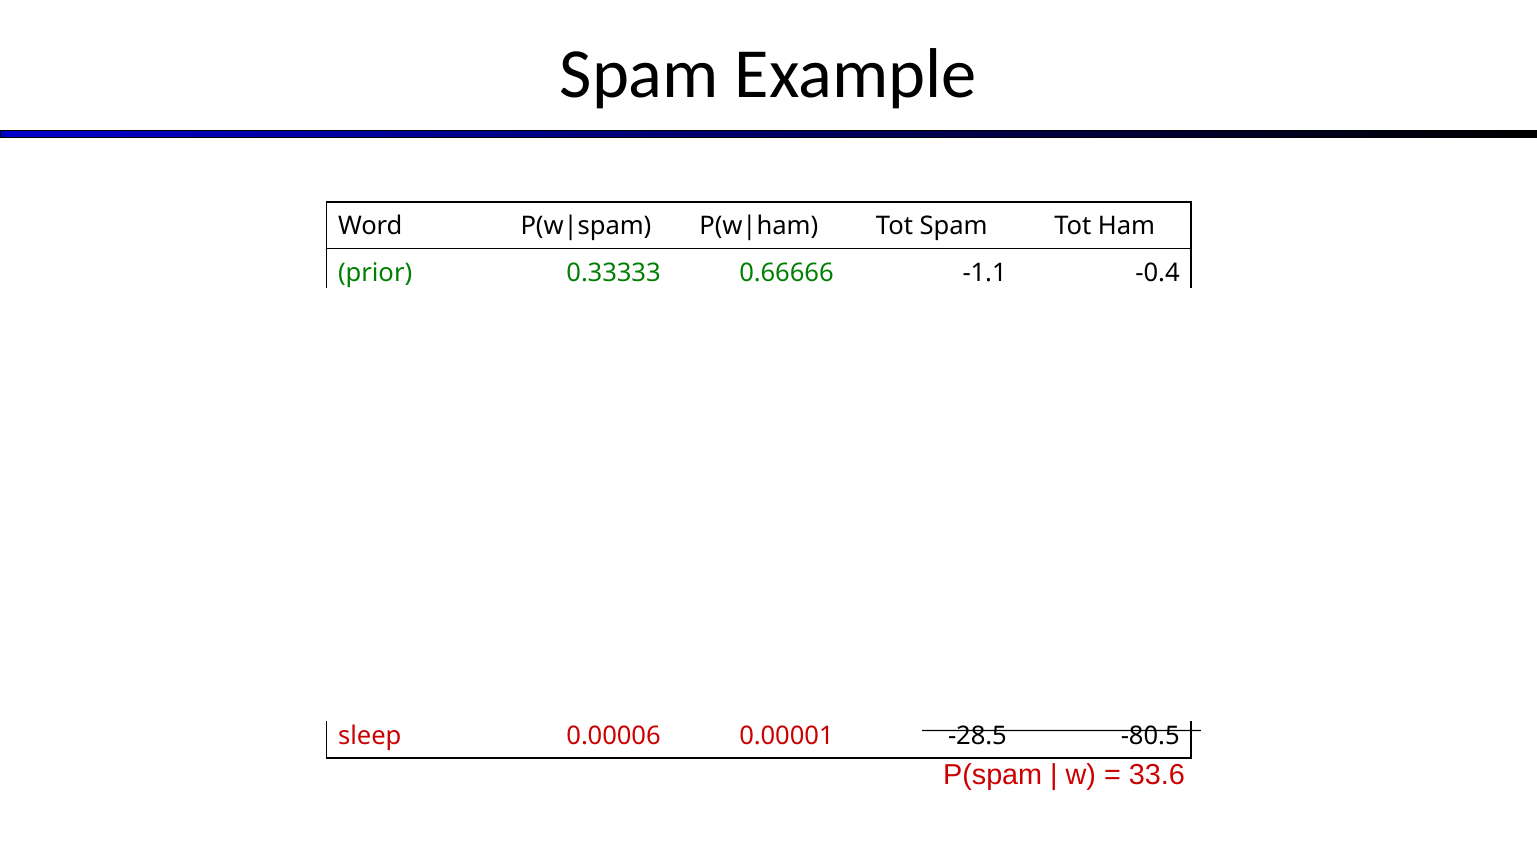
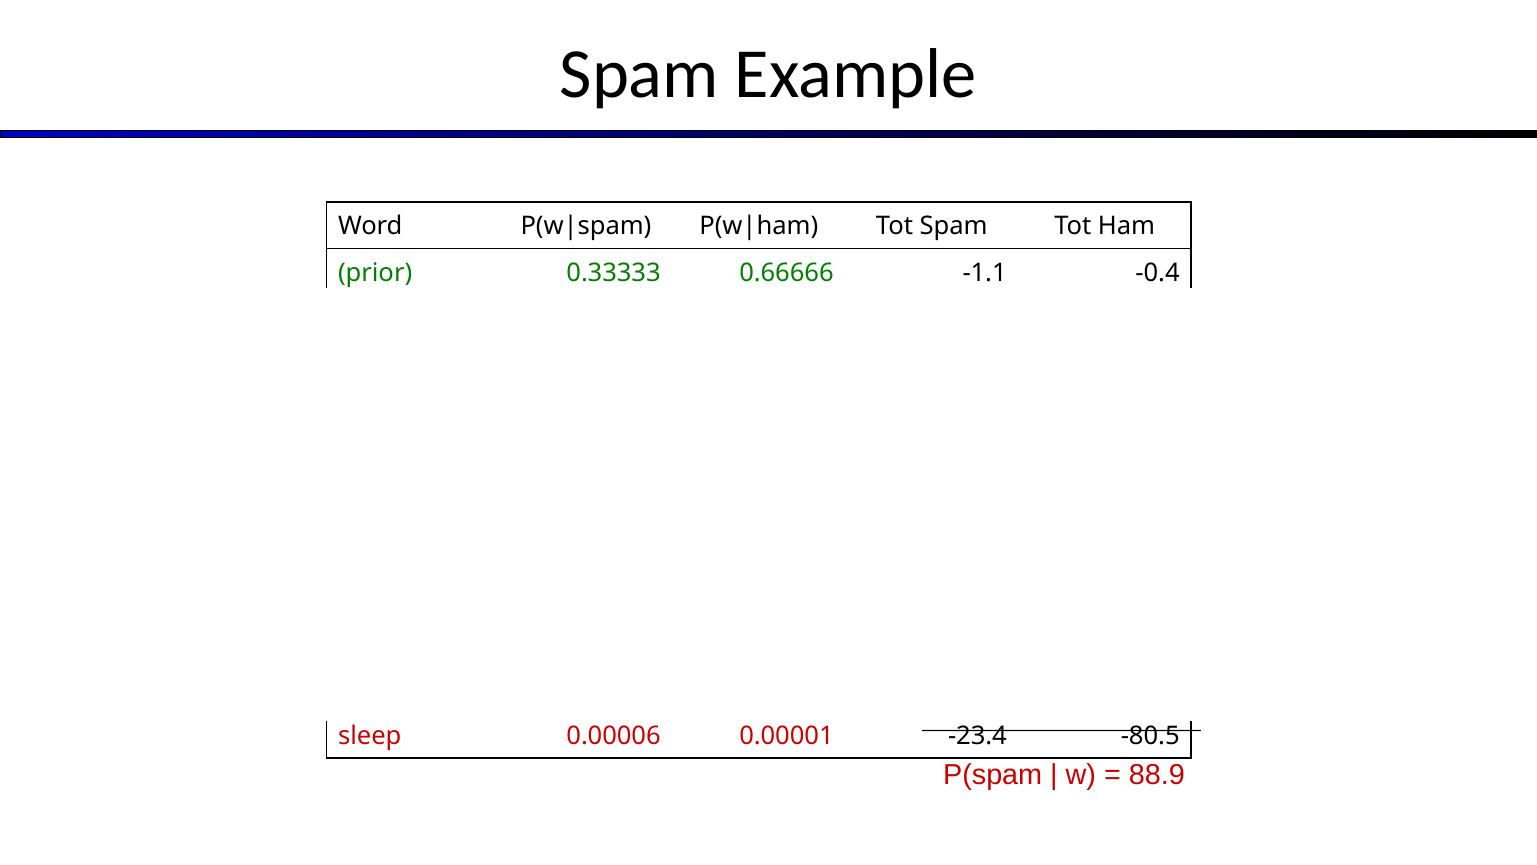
-28.5: -28.5 -> -23.4
33.6: 33.6 -> 88.9
